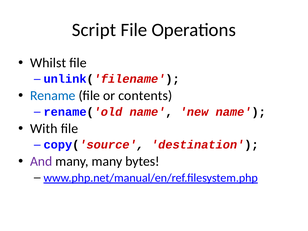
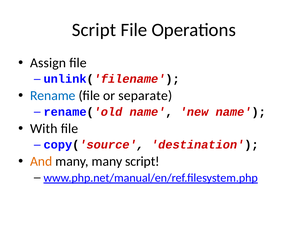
Whilst: Whilst -> Assign
contents: contents -> separate
And colour: purple -> orange
many bytes: bytes -> script
